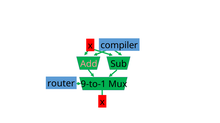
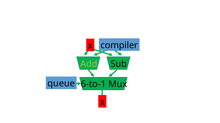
Add colour: pink -> light green
router: router -> queue
9-to-1: 9-to-1 -> 6-to-1
